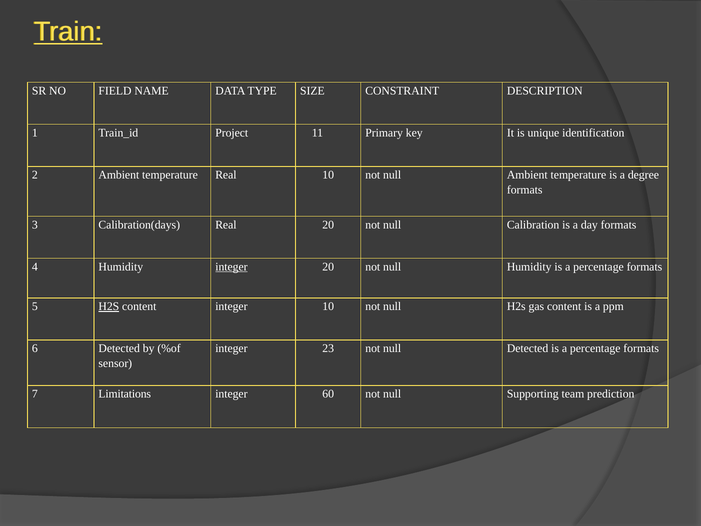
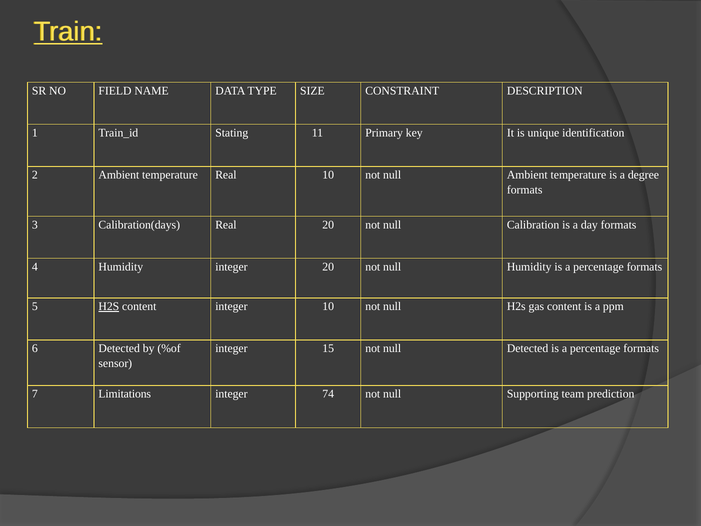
Project: Project -> Stating
integer at (231, 267) underline: present -> none
23: 23 -> 15
60: 60 -> 74
